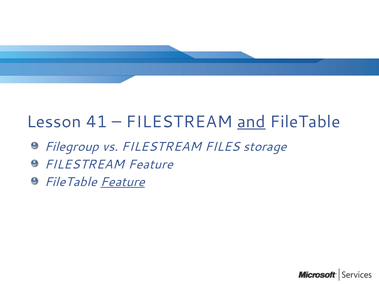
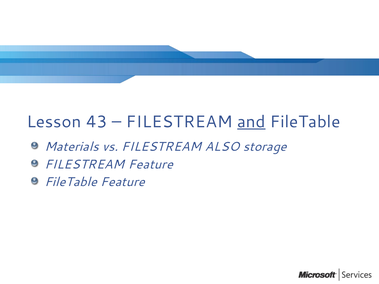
41: 41 -> 43
Filegroup: Filegroup -> Materials
FILES: FILES -> ALSO
Feature at (123, 182) underline: present -> none
